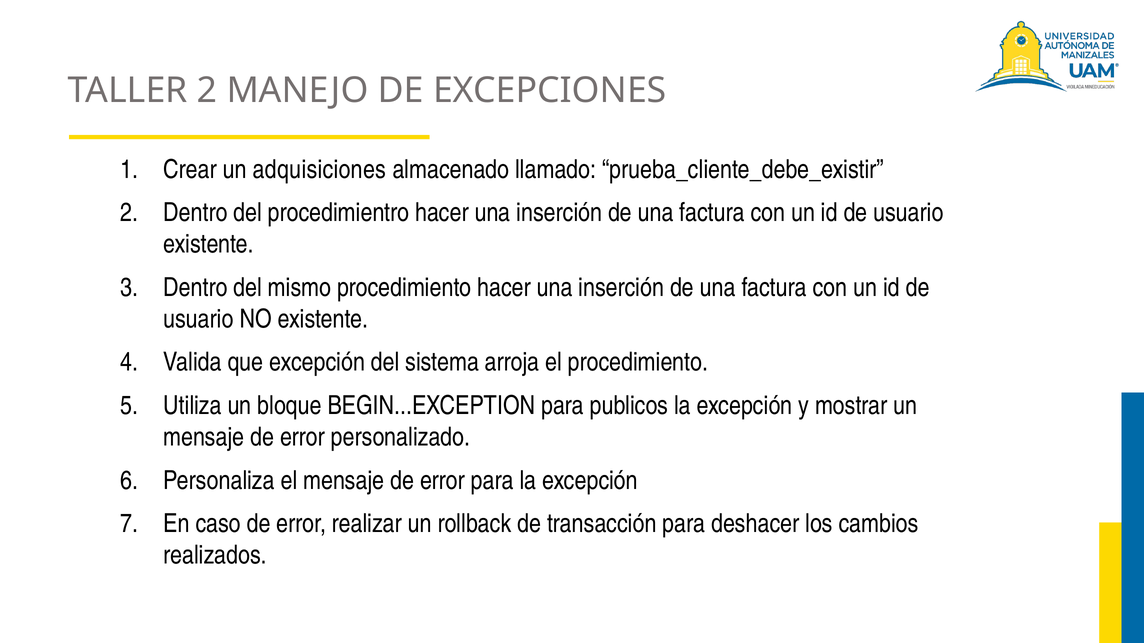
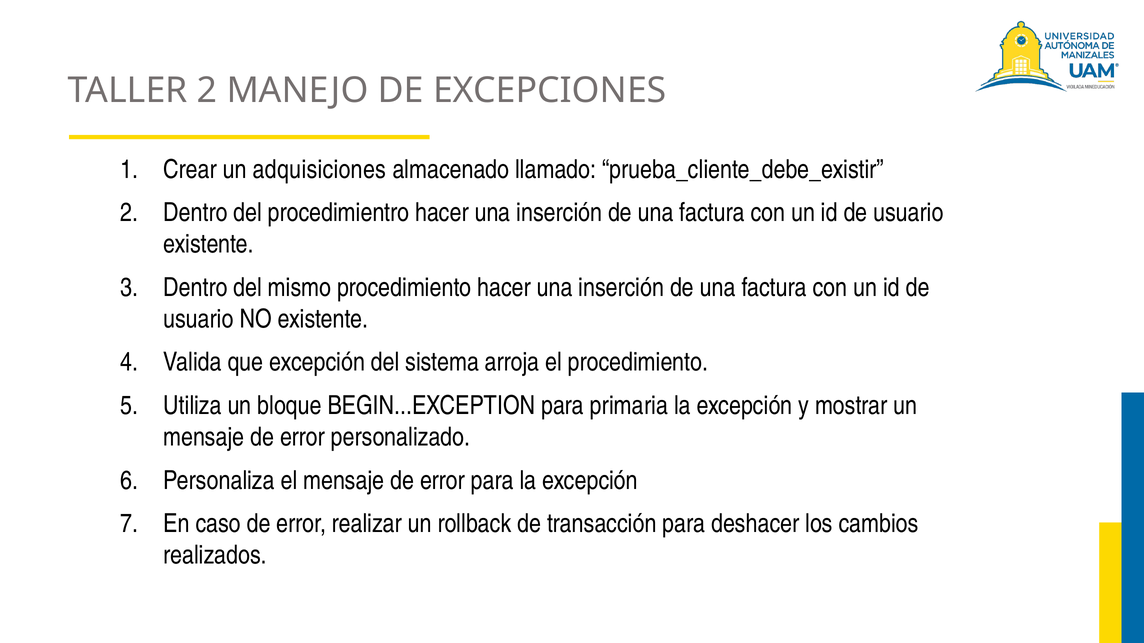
publicos: publicos -> primaria
